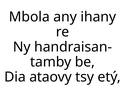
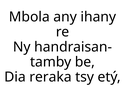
ataovy: ataovy -> reraka
